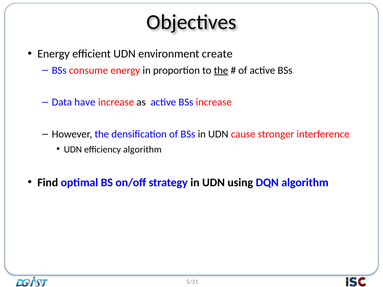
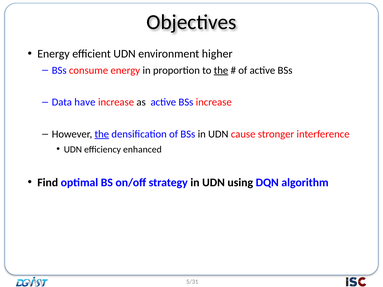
create: create -> higher
the at (102, 134) underline: none -> present
efficiency algorithm: algorithm -> enhanced
